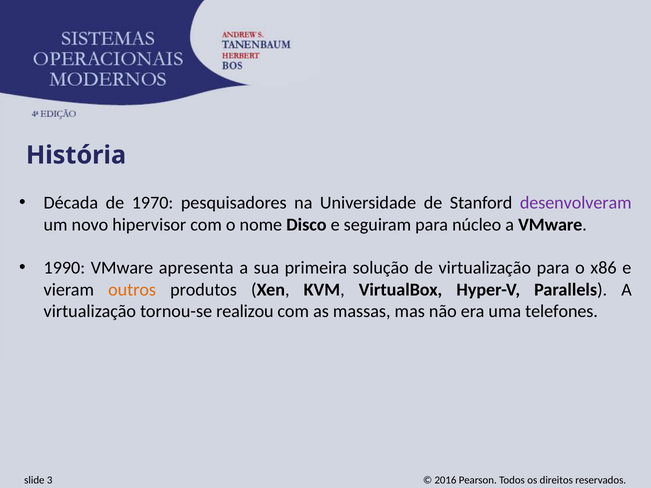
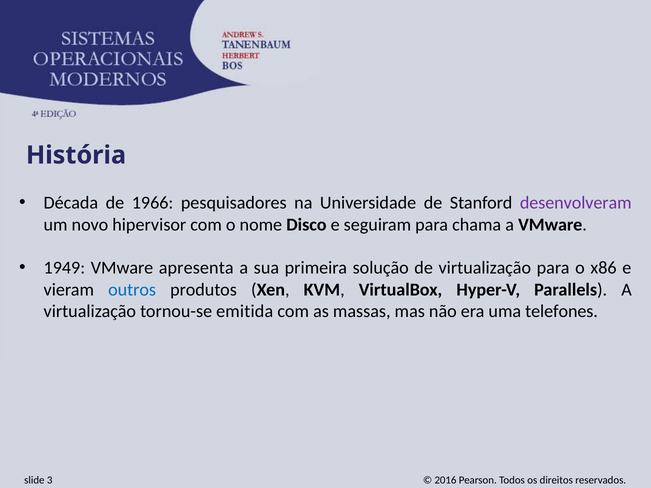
1970: 1970 -> 1966
núcleo: núcleo -> chama
1990: 1990 -> 1949
outros colour: orange -> blue
realizou: realizou -> emitida
